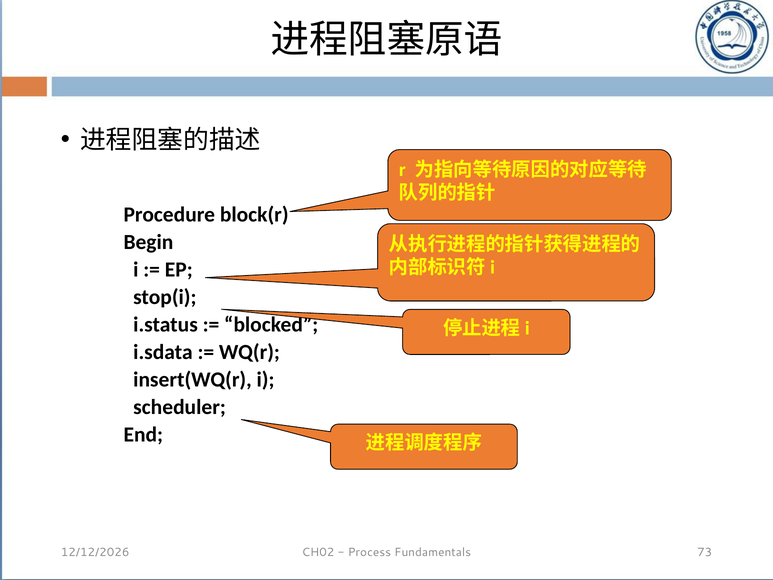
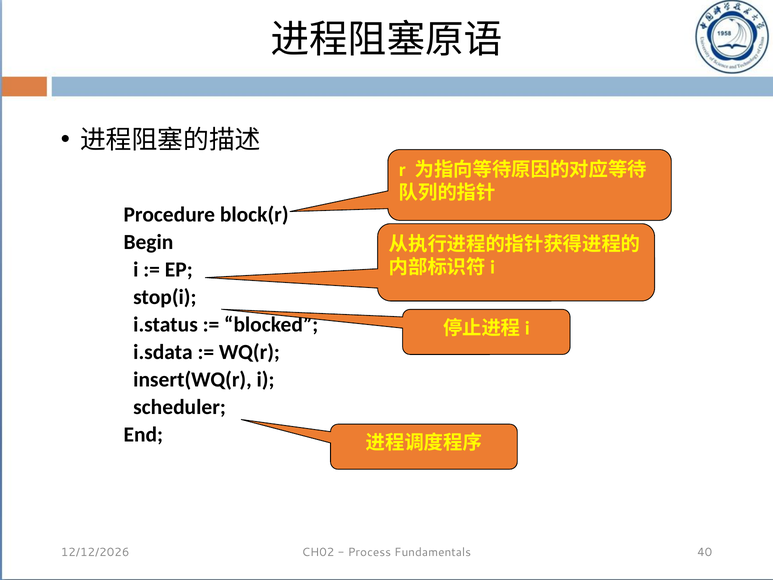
73: 73 -> 40
